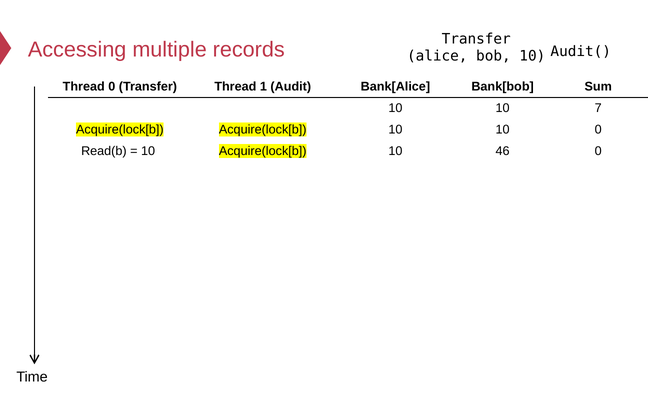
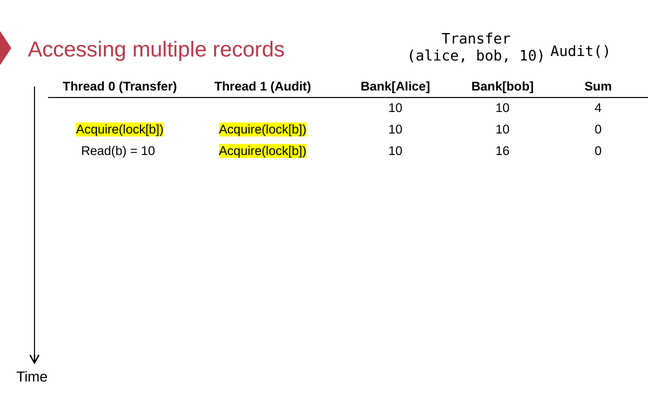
7: 7 -> 4
46: 46 -> 16
